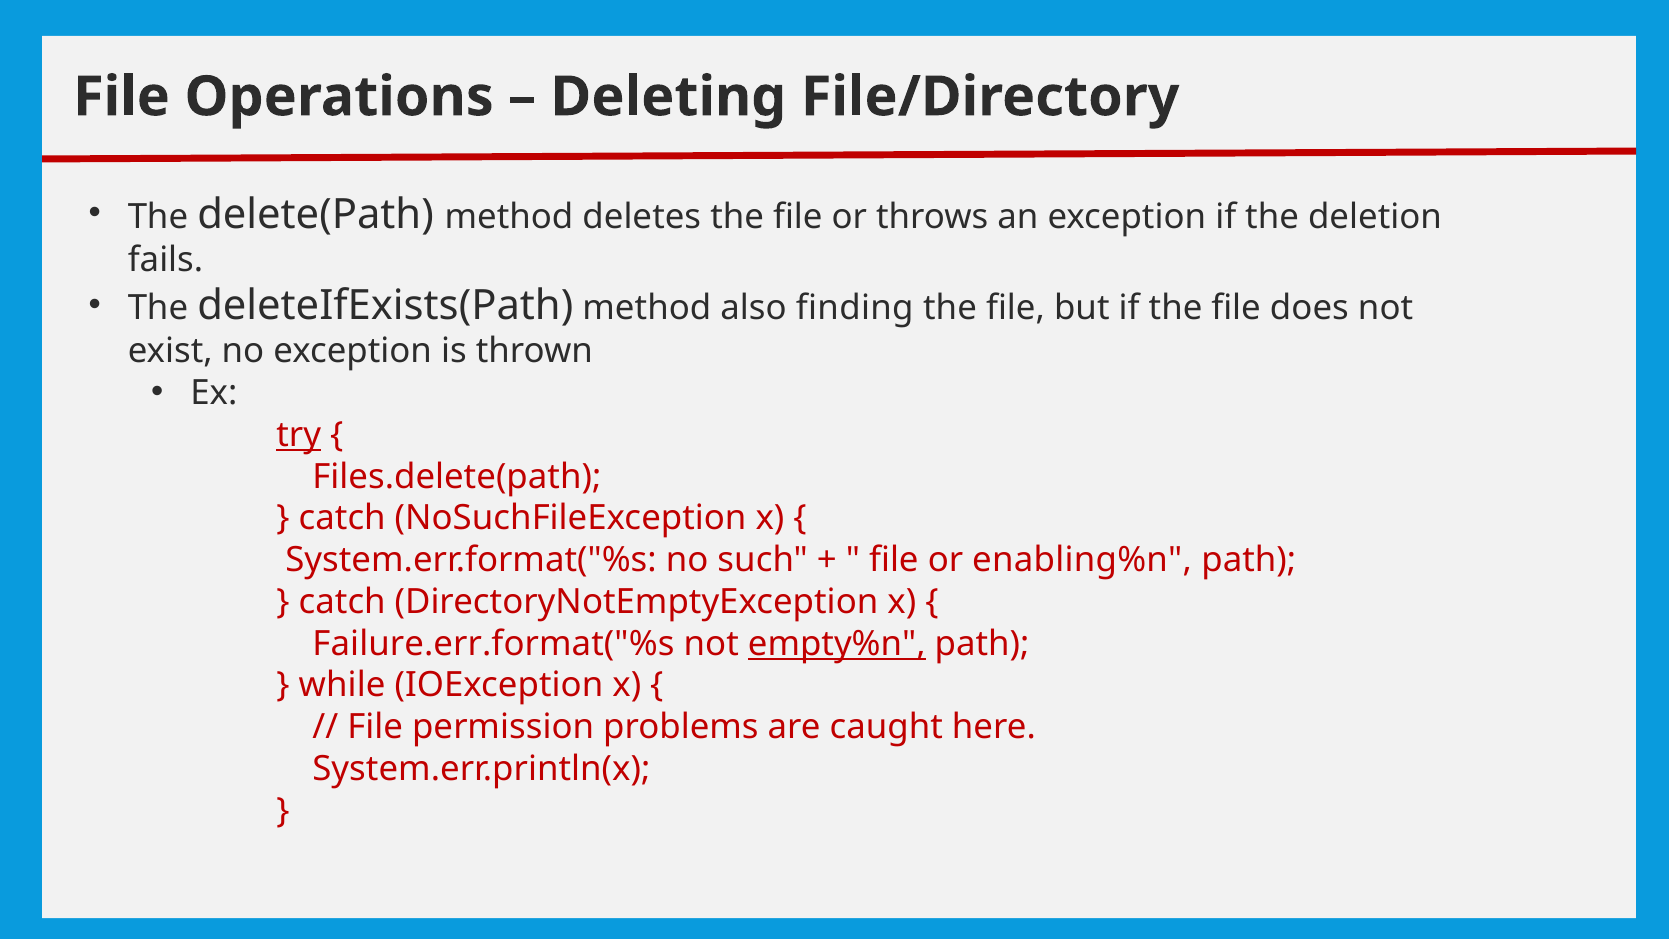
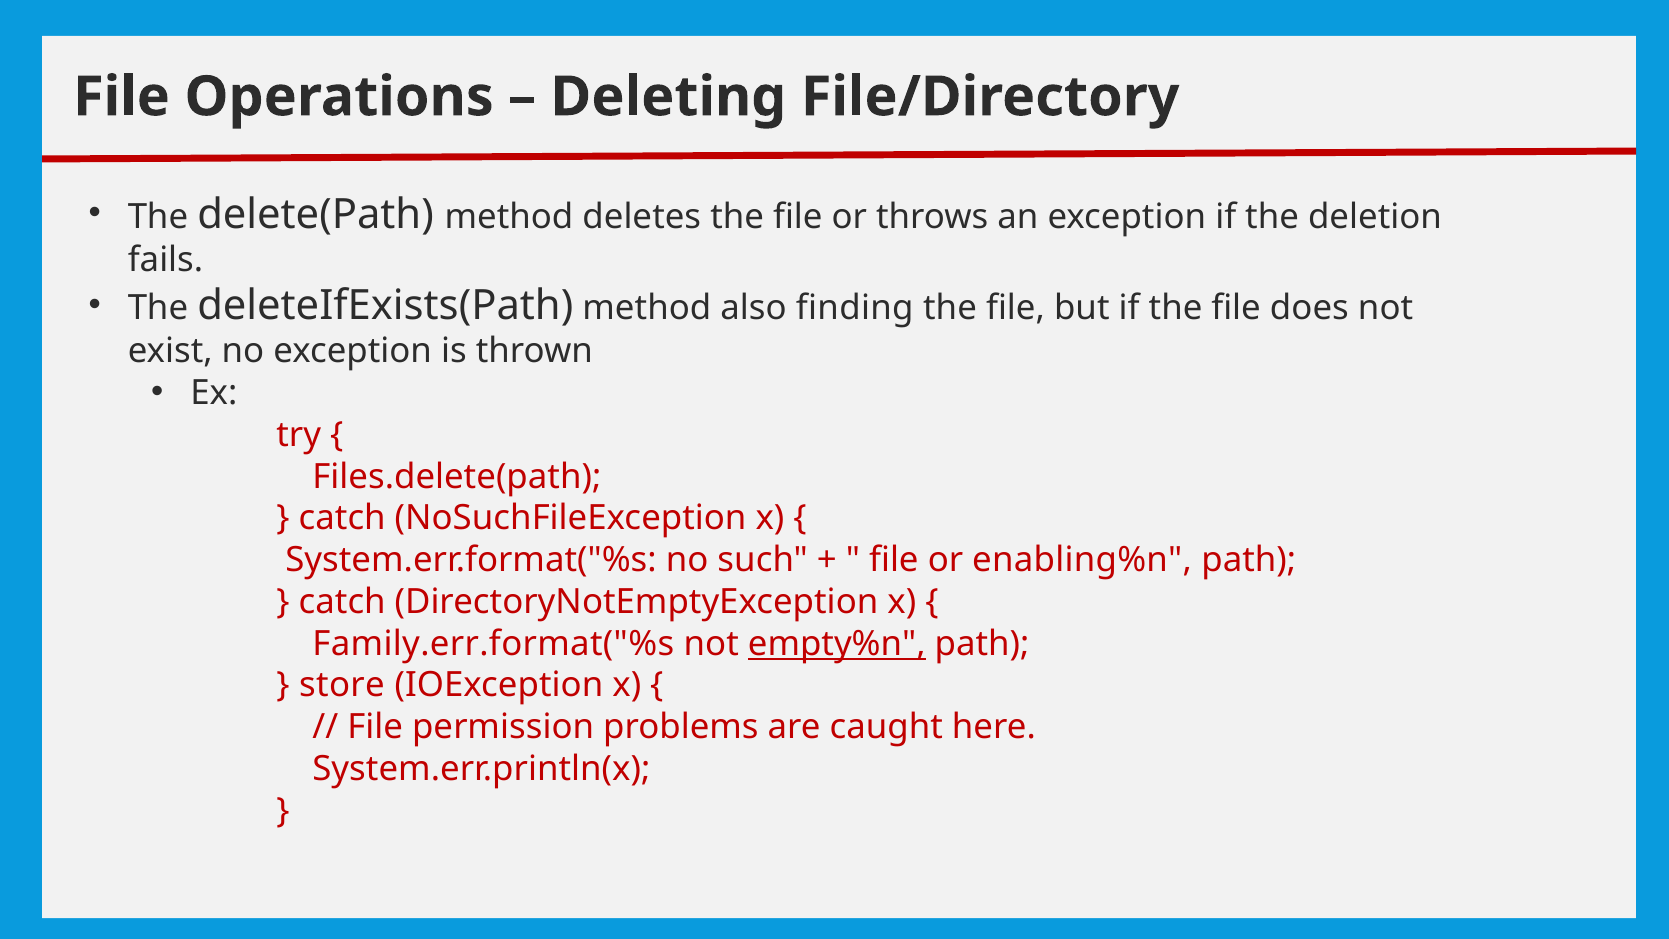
try underline: present -> none
Failure.err.format("%s: Failure.err.format("%s -> Family.err.format("%s
while: while -> store
